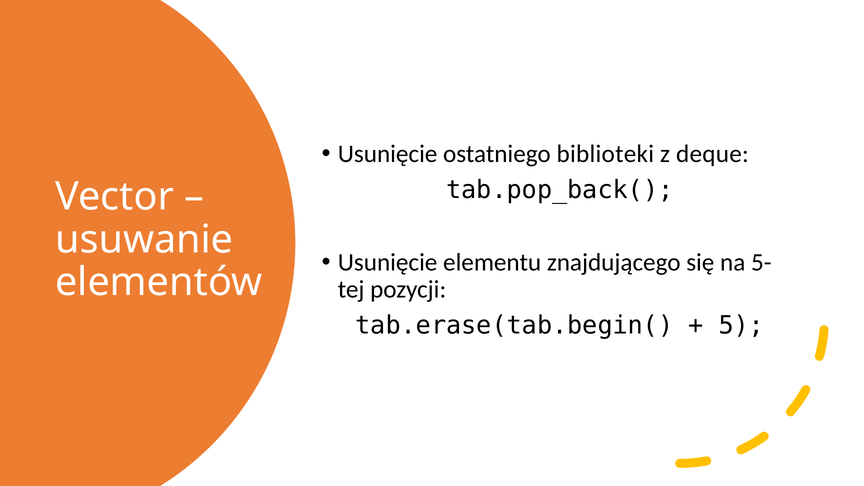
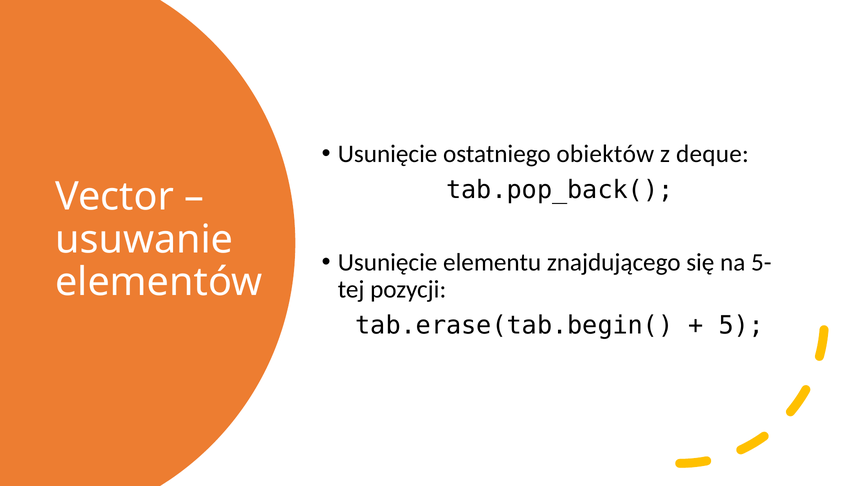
biblioteki: biblioteki -> obiektów
